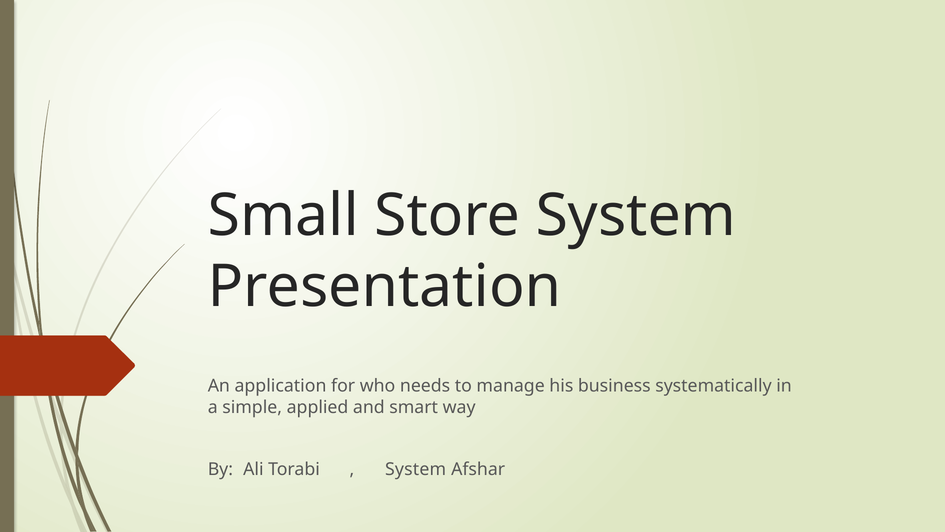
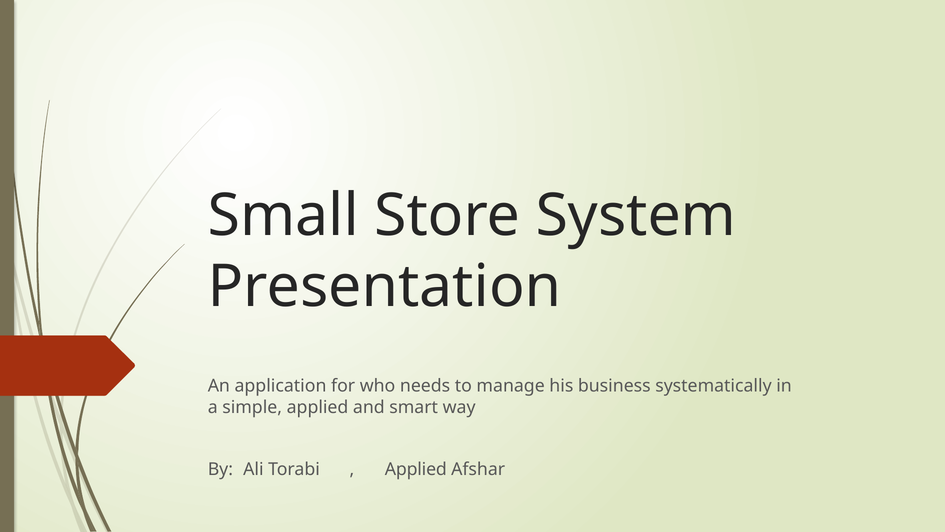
System at (416, 469): System -> Applied
